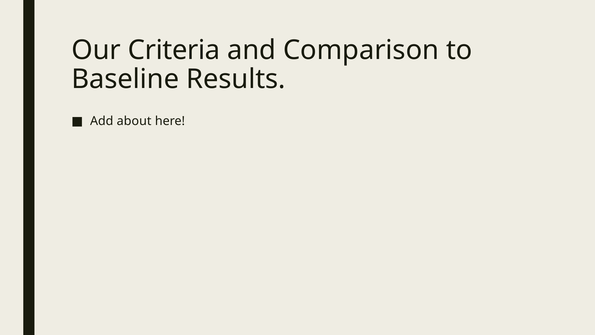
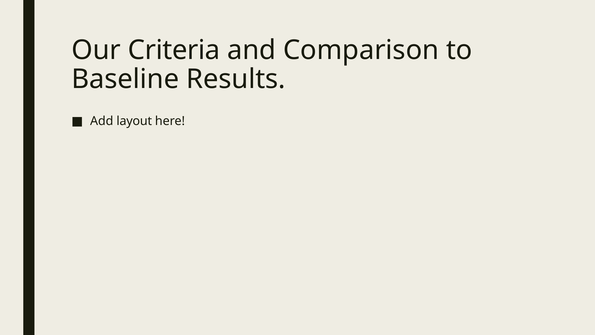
about: about -> layout
